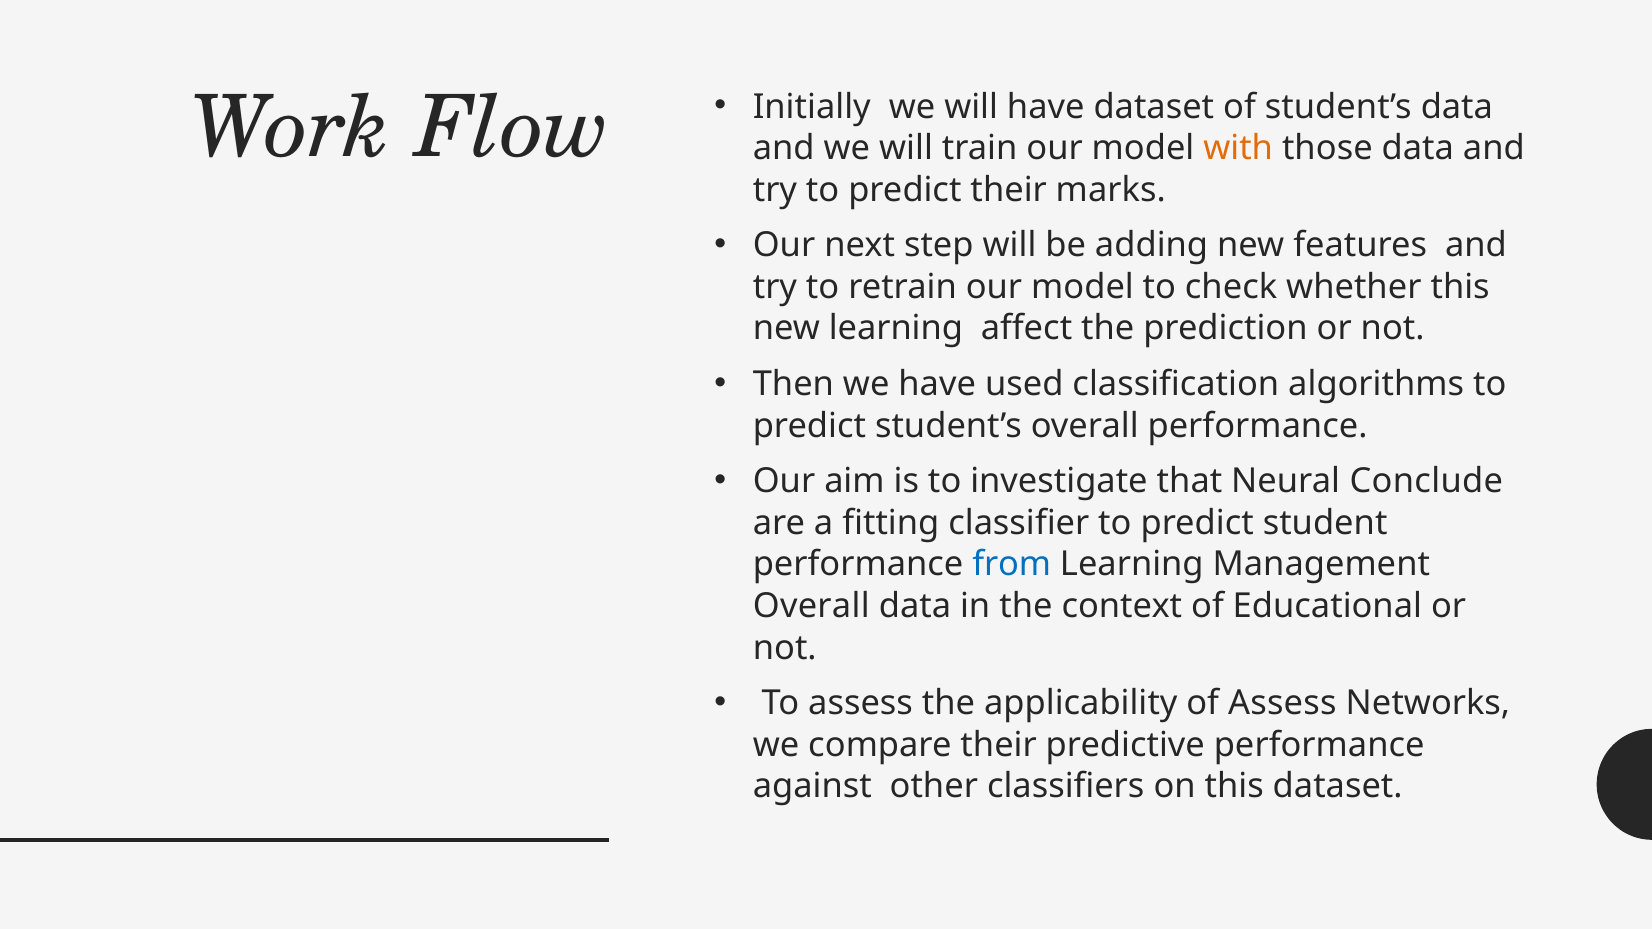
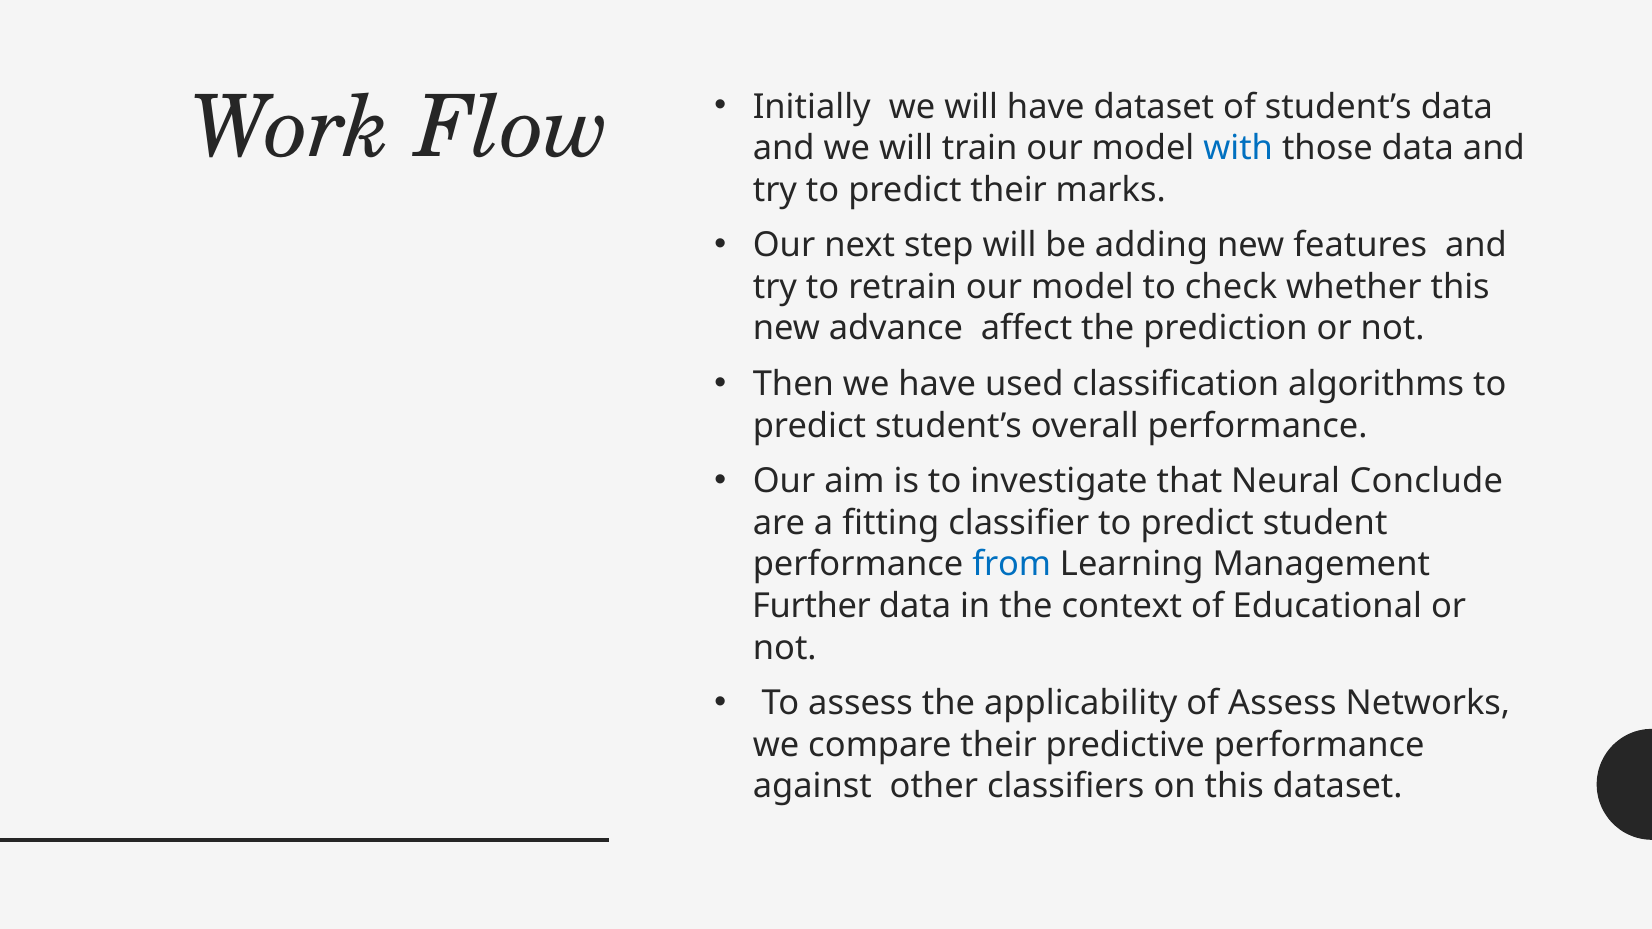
with colour: orange -> blue
new learning: learning -> advance
Overall at (811, 606): Overall -> Further
